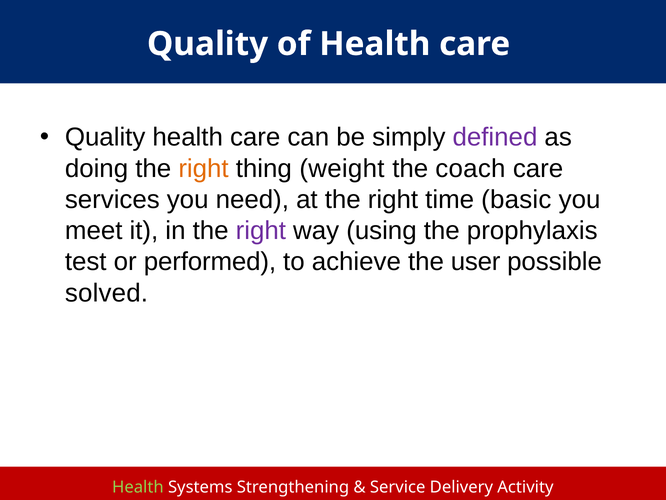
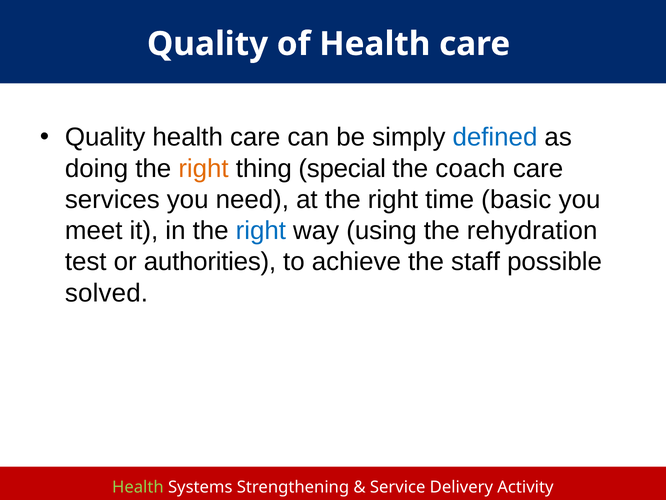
defined colour: purple -> blue
weight: weight -> special
right at (261, 231) colour: purple -> blue
prophylaxis: prophylaxis -> rehydration
performed: performed -> authorities
user: user -> staff
